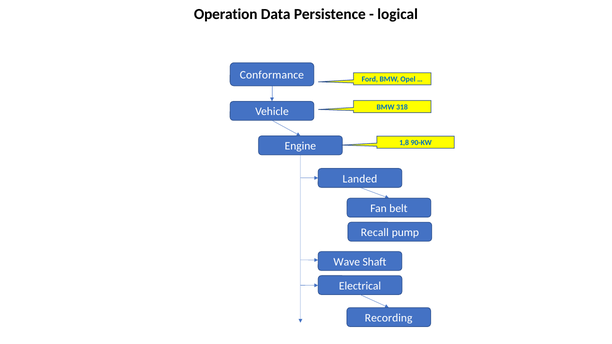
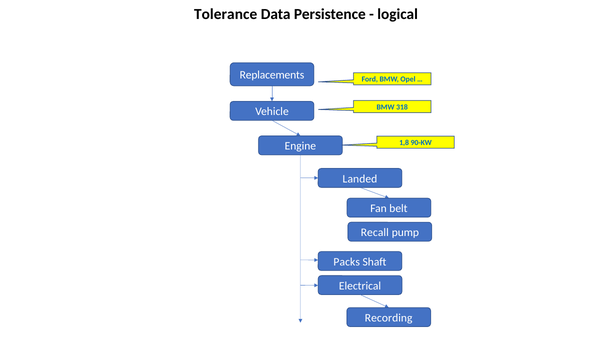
Operation: Operation -> Tolerance
Conformance: Conformance -> Replacements
Wave: Wave -> Packs
